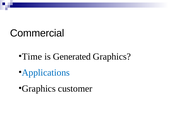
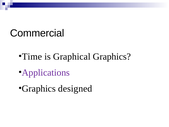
Generated: Generated -> Graphical
Applications colour: blue -> purple
customer: customer -> designed
